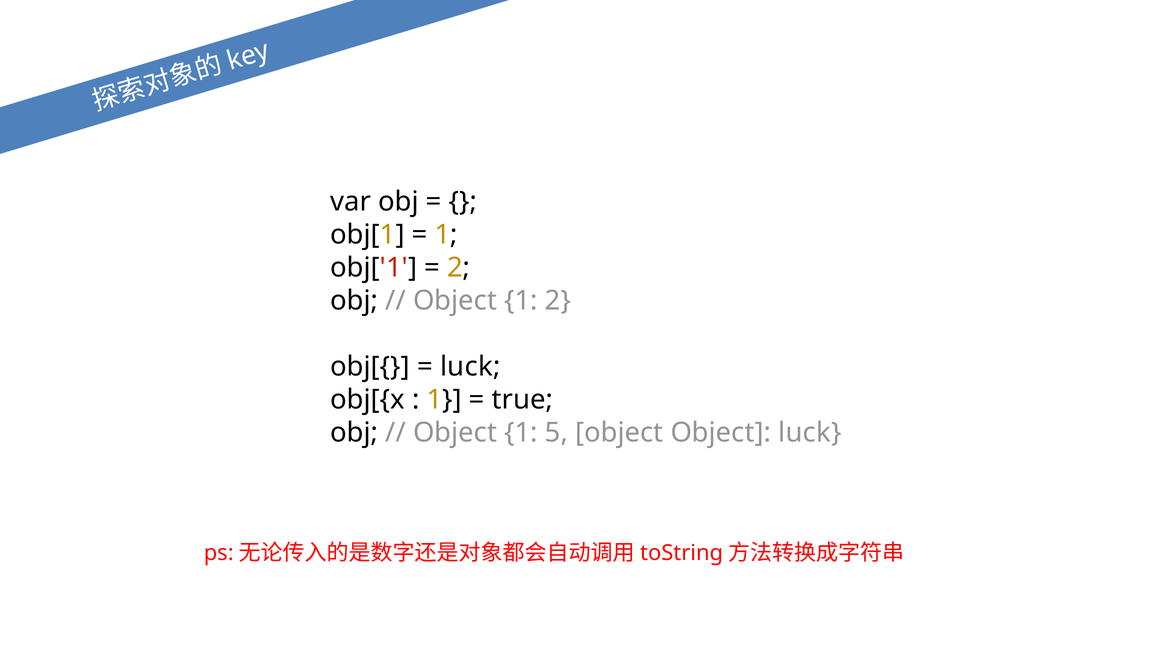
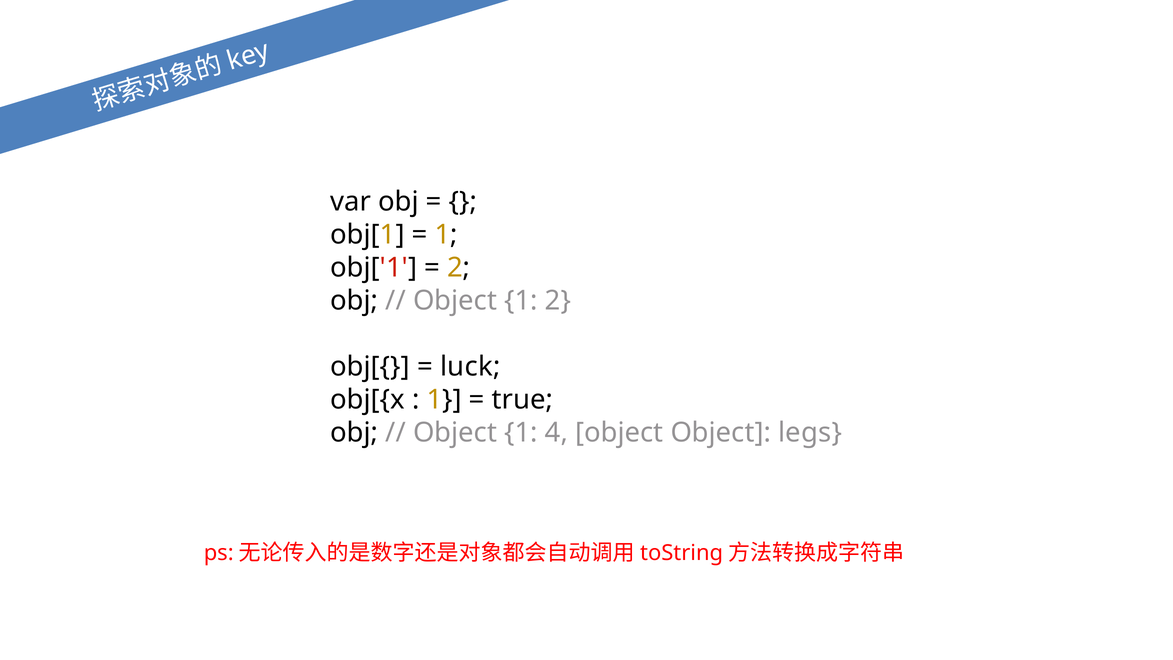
5: 5 -> 4
Object luck: luck -> legs
